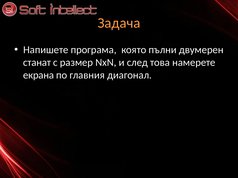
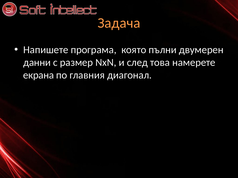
станат: станат -> данни
